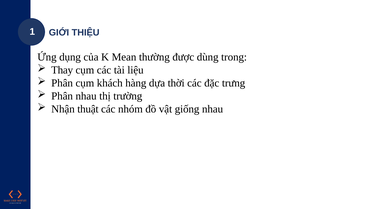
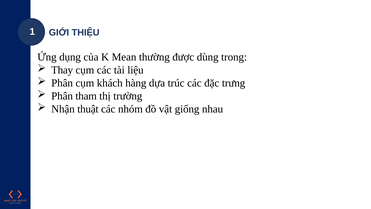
thời: thời -> trúc
Phân nhau: nhau -> tham
